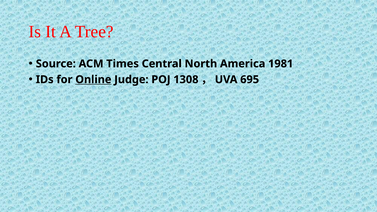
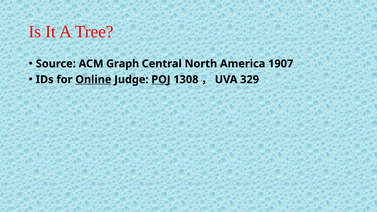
Times: Times -> Graph
1981: 1981 -> 1907
POJ underline: none -> present
695: 695 -> 329
